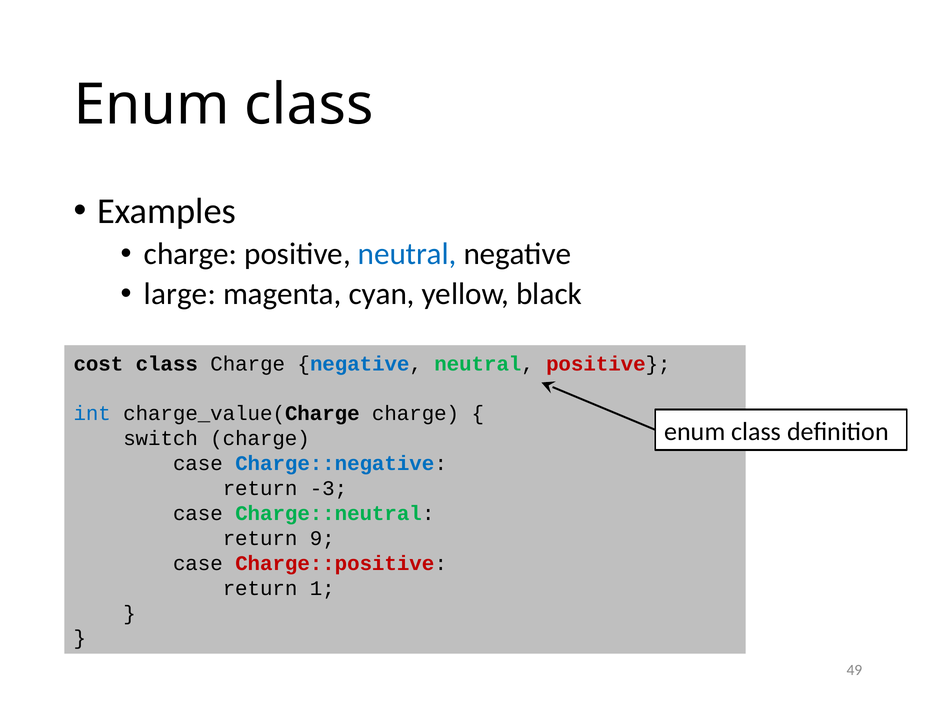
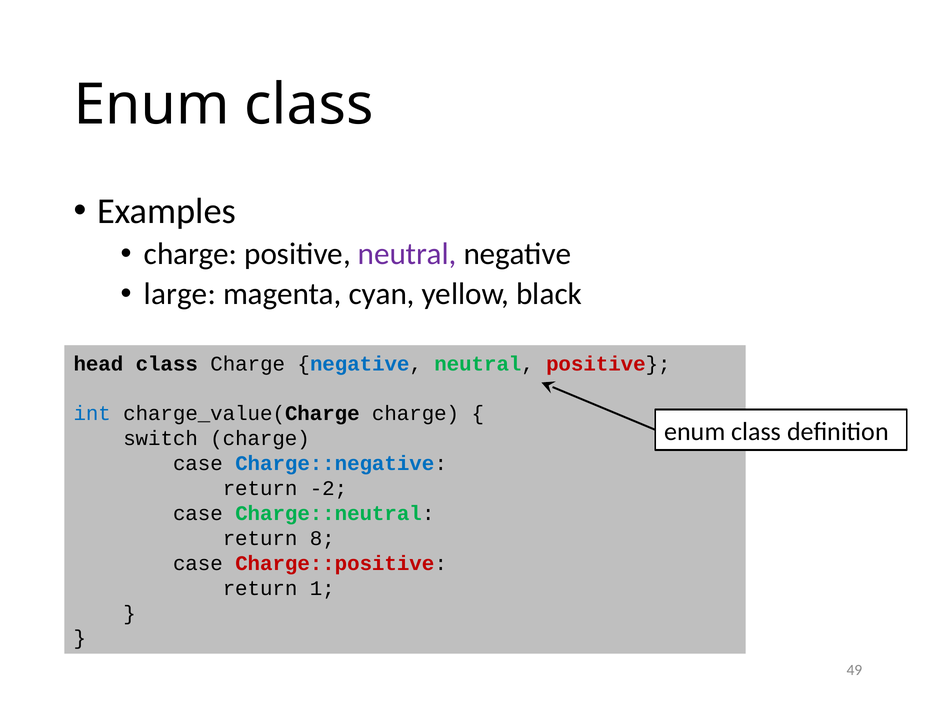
neutral at (407, 254) colour: blue -> purple
cost: cost -> head
-3: -3 -> -2
9: 9 -> 8
